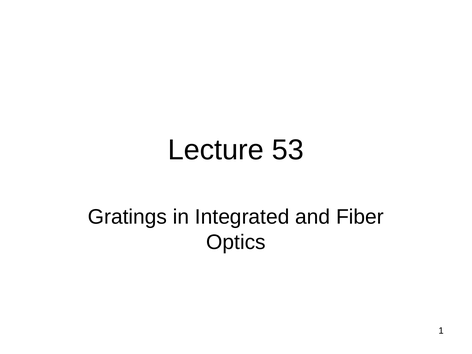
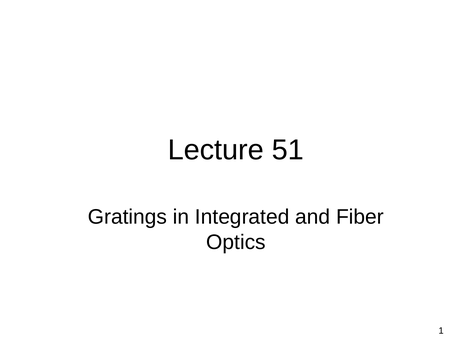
53: 53 -> 51
